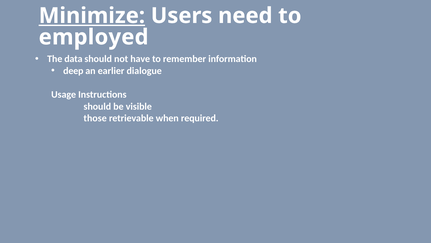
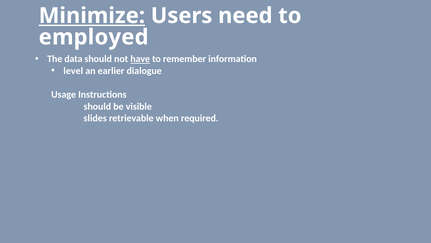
have underline: none -> present
deep: deep -> level
those: those -> slides
